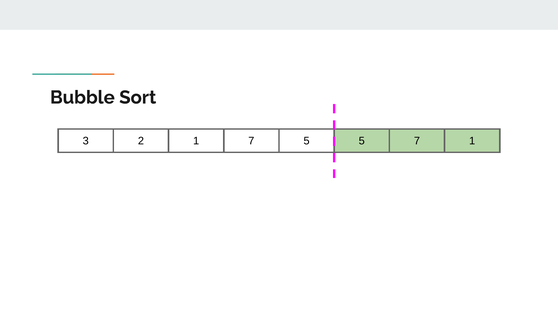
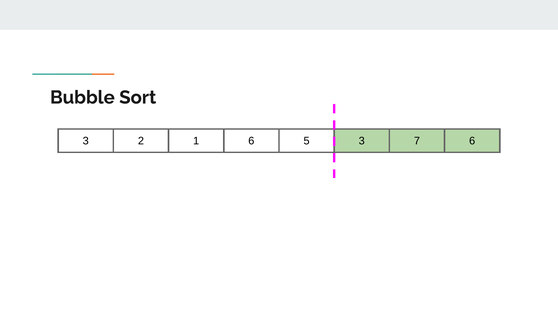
1 7: 7 -> 6
5 5: 5 -> 3
7 1: 1 -> 6
